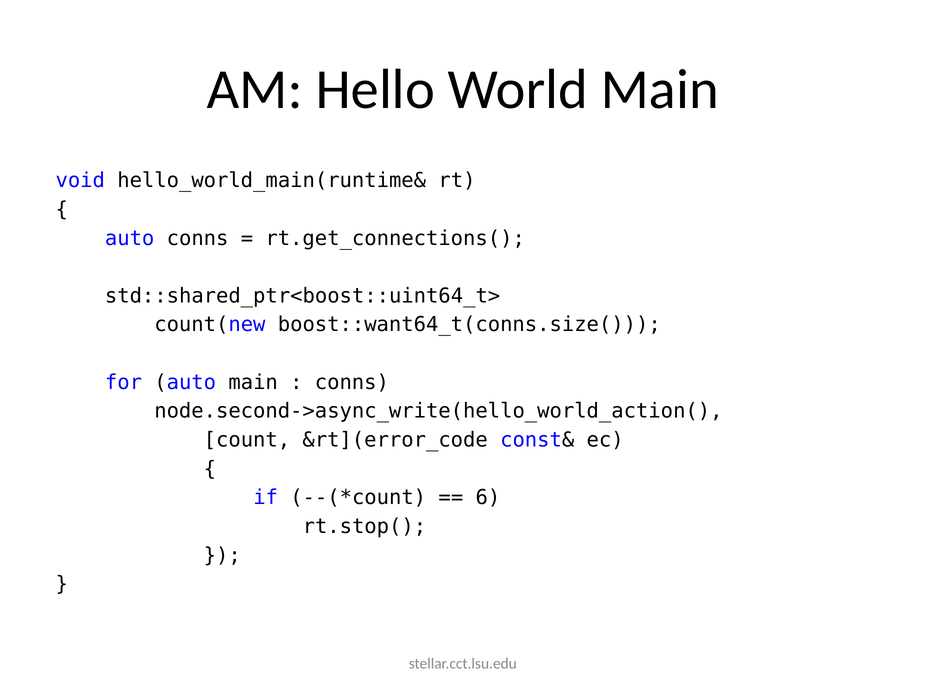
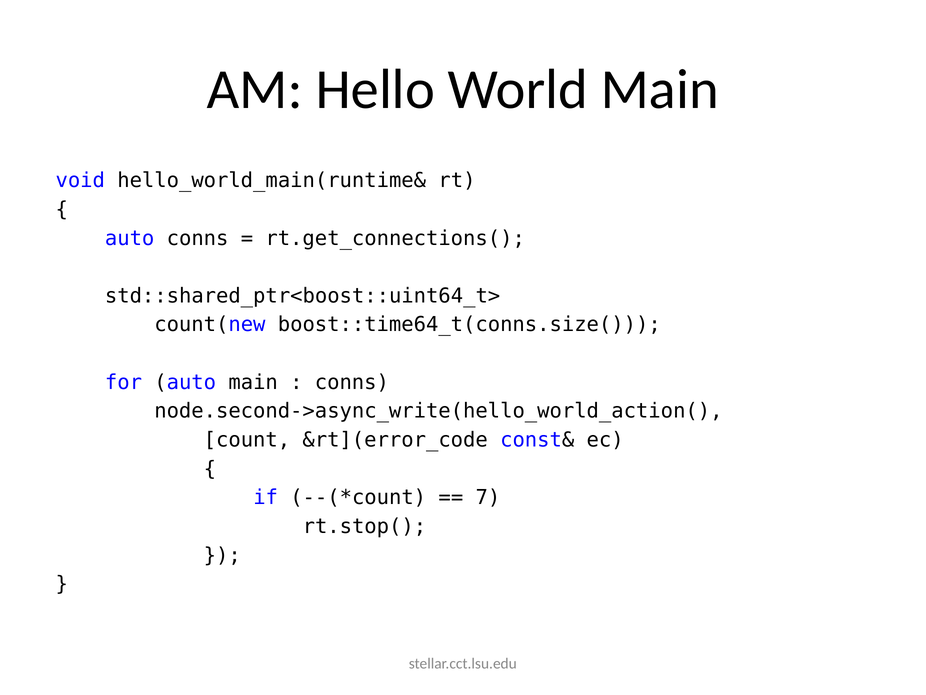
boost::want64_t(conns.size(: boost::want64_t(conns.size( -> boost::time64_t(conns.size(
6: 6 -> 7
